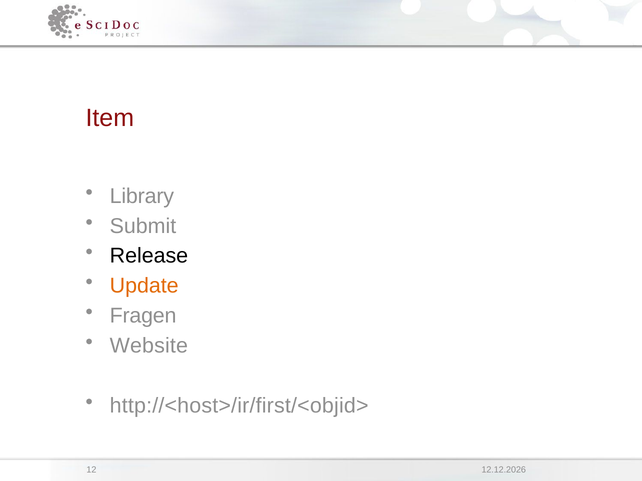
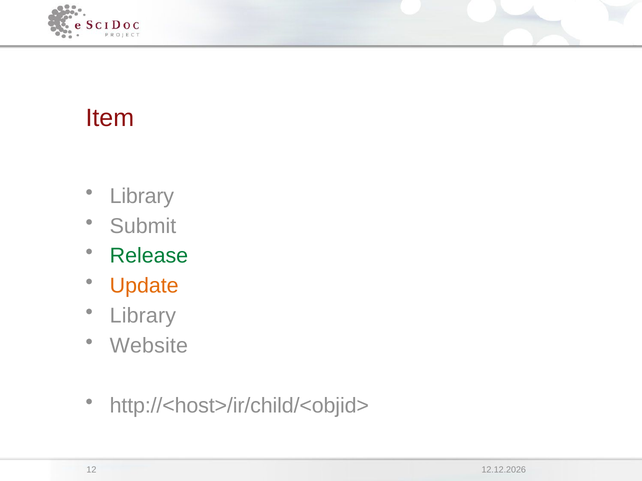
Release colour: black -> green
Fragen at (143, 316): Fragen -> Library
http://<host>/ir/first/<objid>: http://<host>/ir/first/<objid> -> http://<host>/ir/child/<objid>
